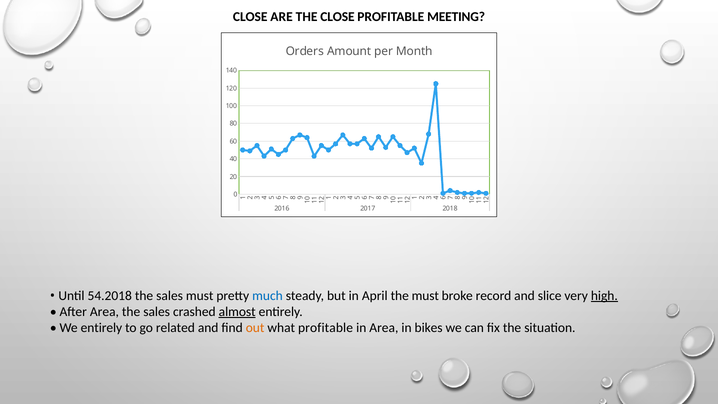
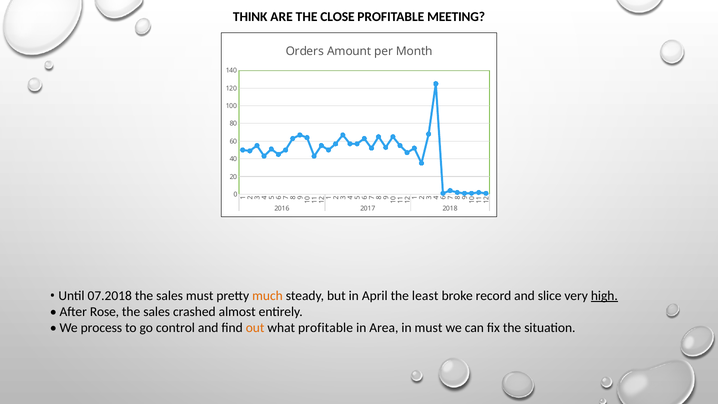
CLOSE at (250, 17): CLOSE -> THINK
54.2018: 54.2018 -> 07.2018
much colour: blue -> orange
the must: must -> least
After Area: Area -> Rose
almost underline: present -> none
We entirely: entirely -> process
related: related -> control
in bikes: bikes -> must
